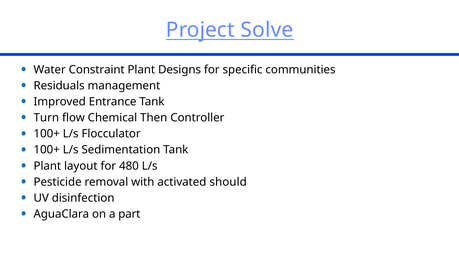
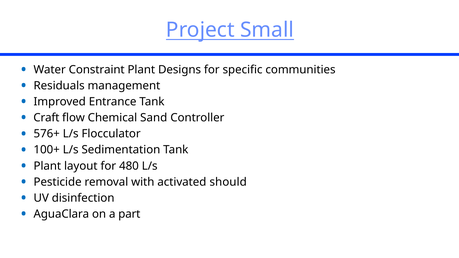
Solve: Solve -> Small
Turn: Turn -> Craft
Then: Then -> Sand
100+ at (47, 134): 100+ -> 576+
